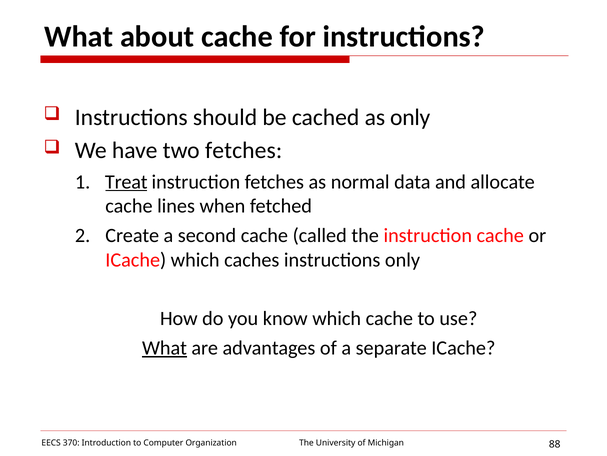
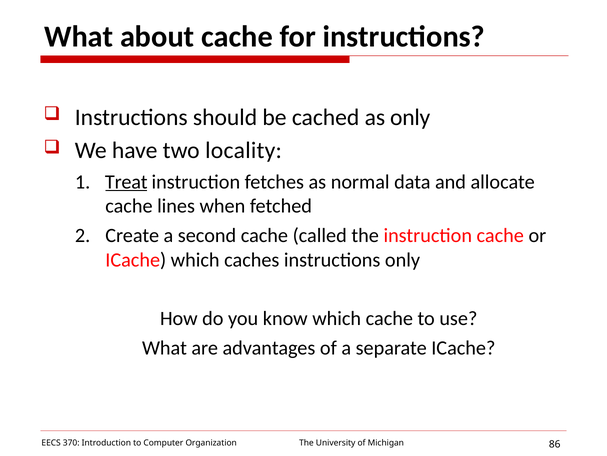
two fetches: fetches -> locality
What at (164, 348) underline: present -> none
88: 88 -> 86
